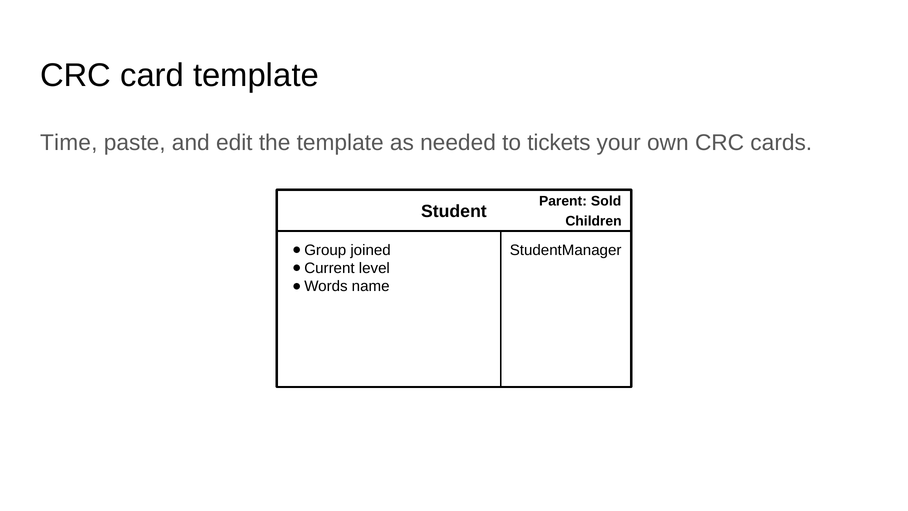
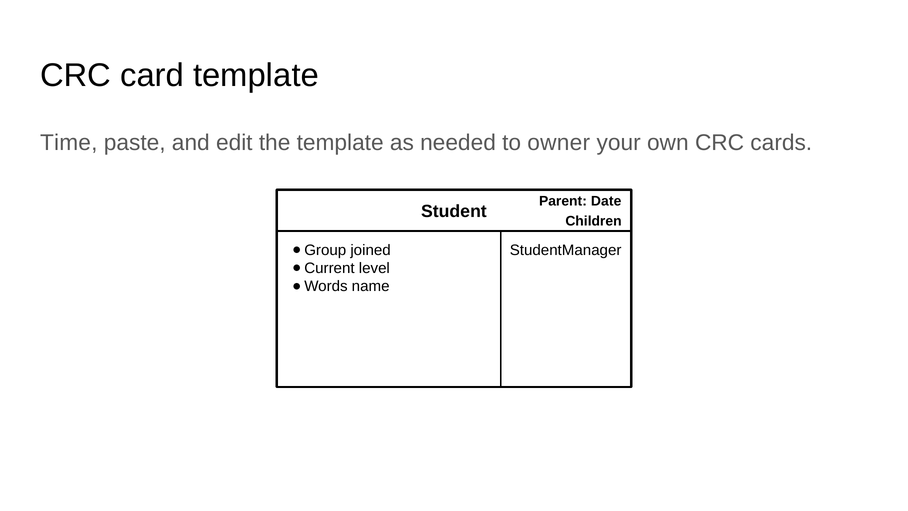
tickets: tickets -> owner
Sold: Sold -> Date
